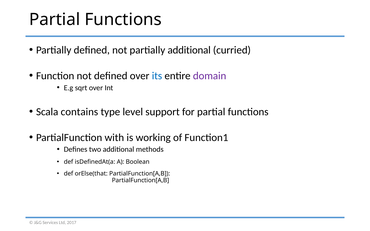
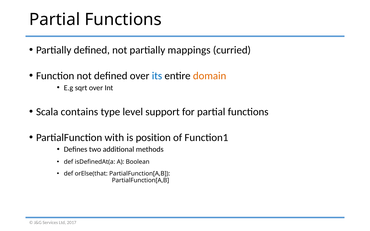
partially additional: additional -> mappings
domain colour: purple -> orange
working: working -> position
